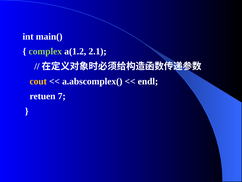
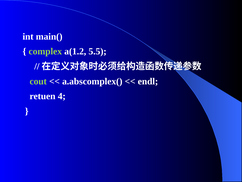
2.1: 2.1 -> 5.5
cout colour: yellow -> light green
7: 7 -> 4
